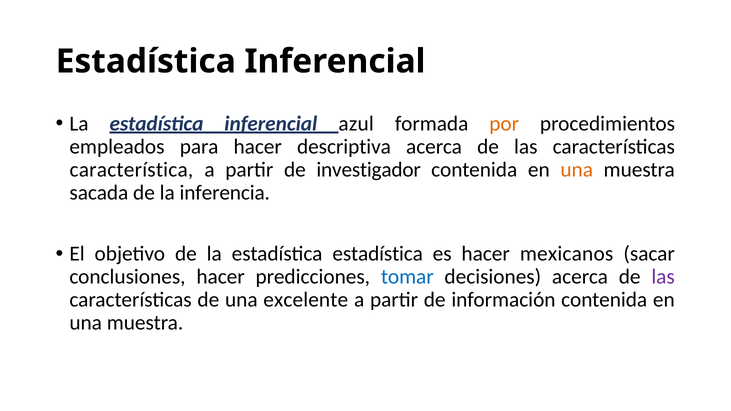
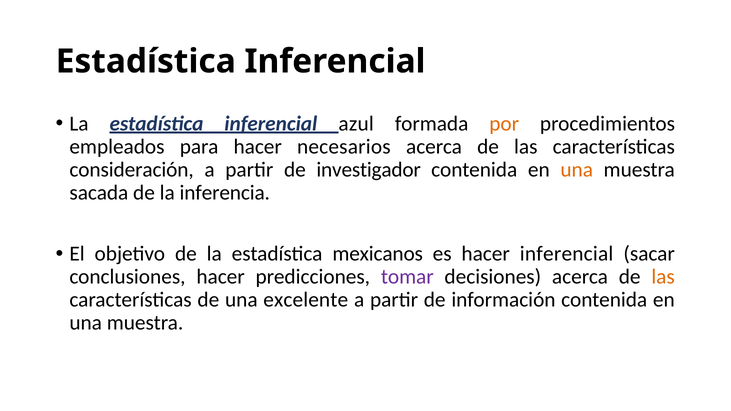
descriptiva: descriptiva -> necesarios
característica: característica -> consideración
estadística estadística: estadística -> mexicanos
hacer mexicanos: mexicanos -> inferencial
tomar colour: blue -> purple
las at (663, 277) colour: purple -> orange
